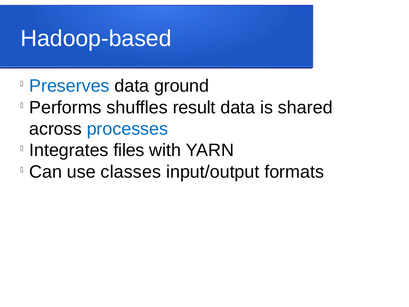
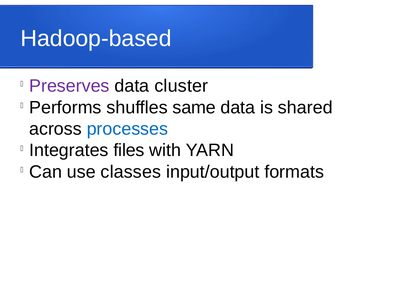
Preserves colour: blue -> purple
ground: ground -> cluster
result: result -> same
